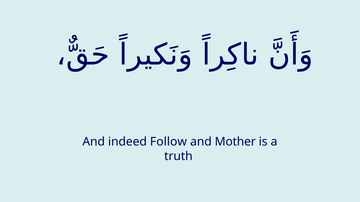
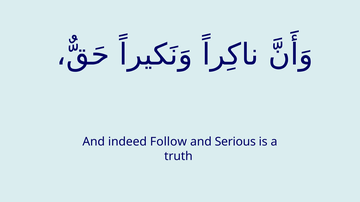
Mother: Mother -> Serious
